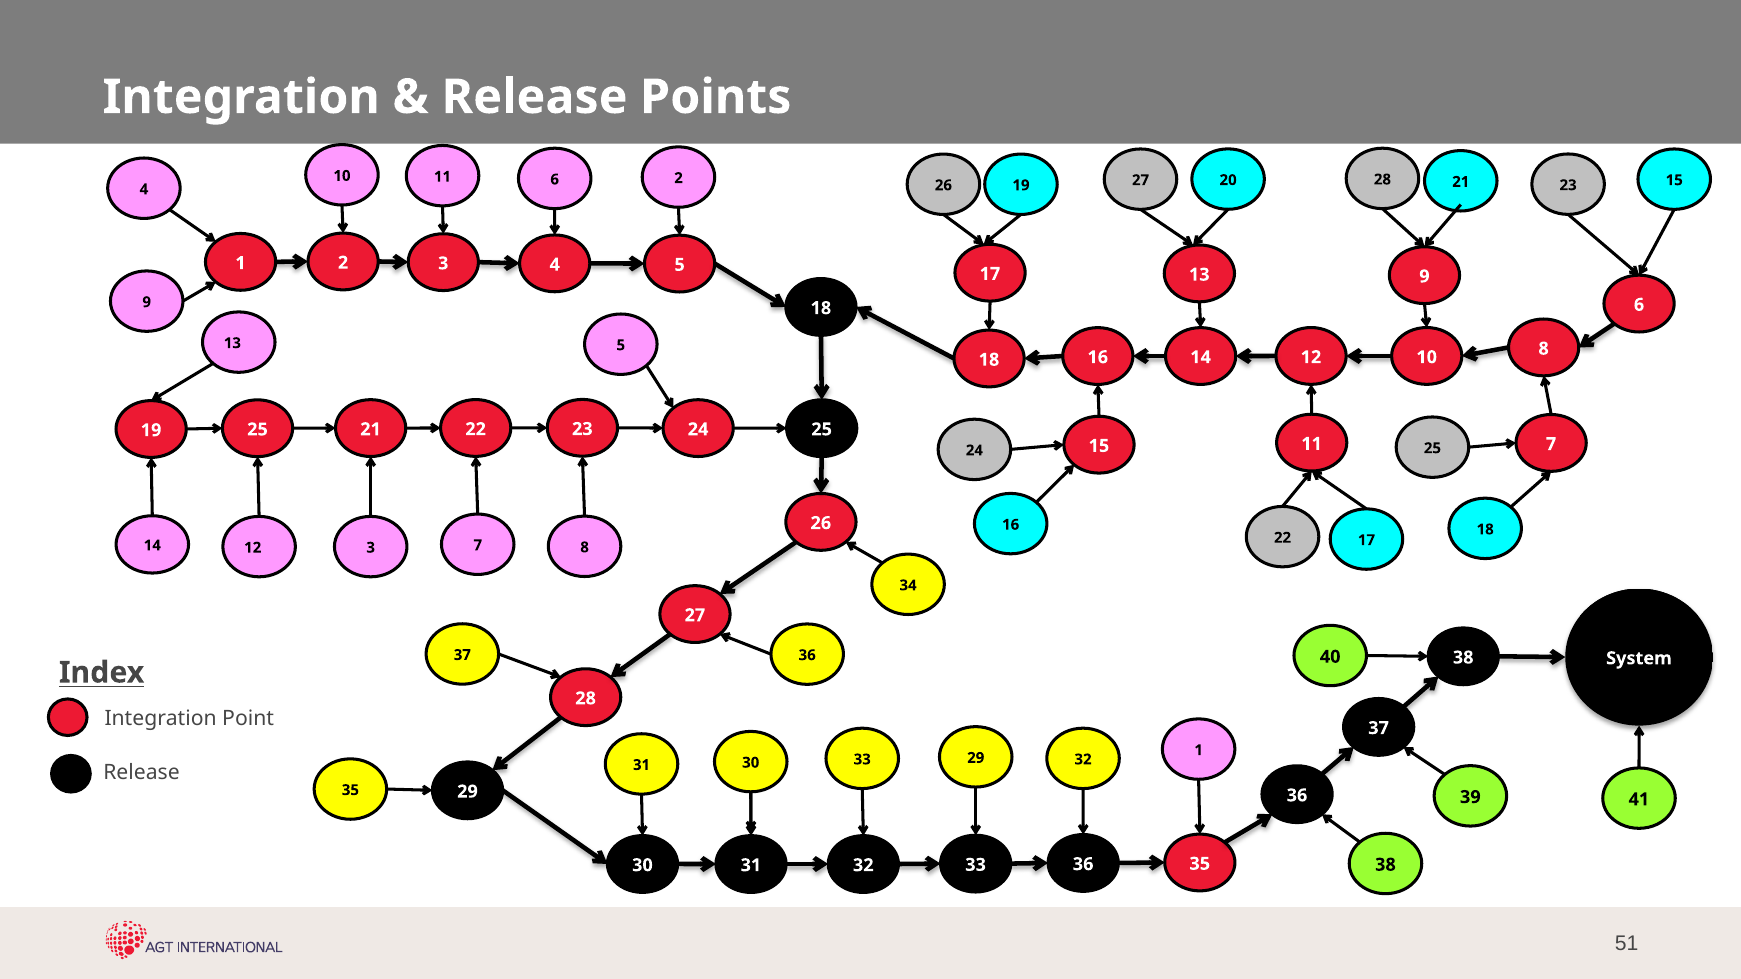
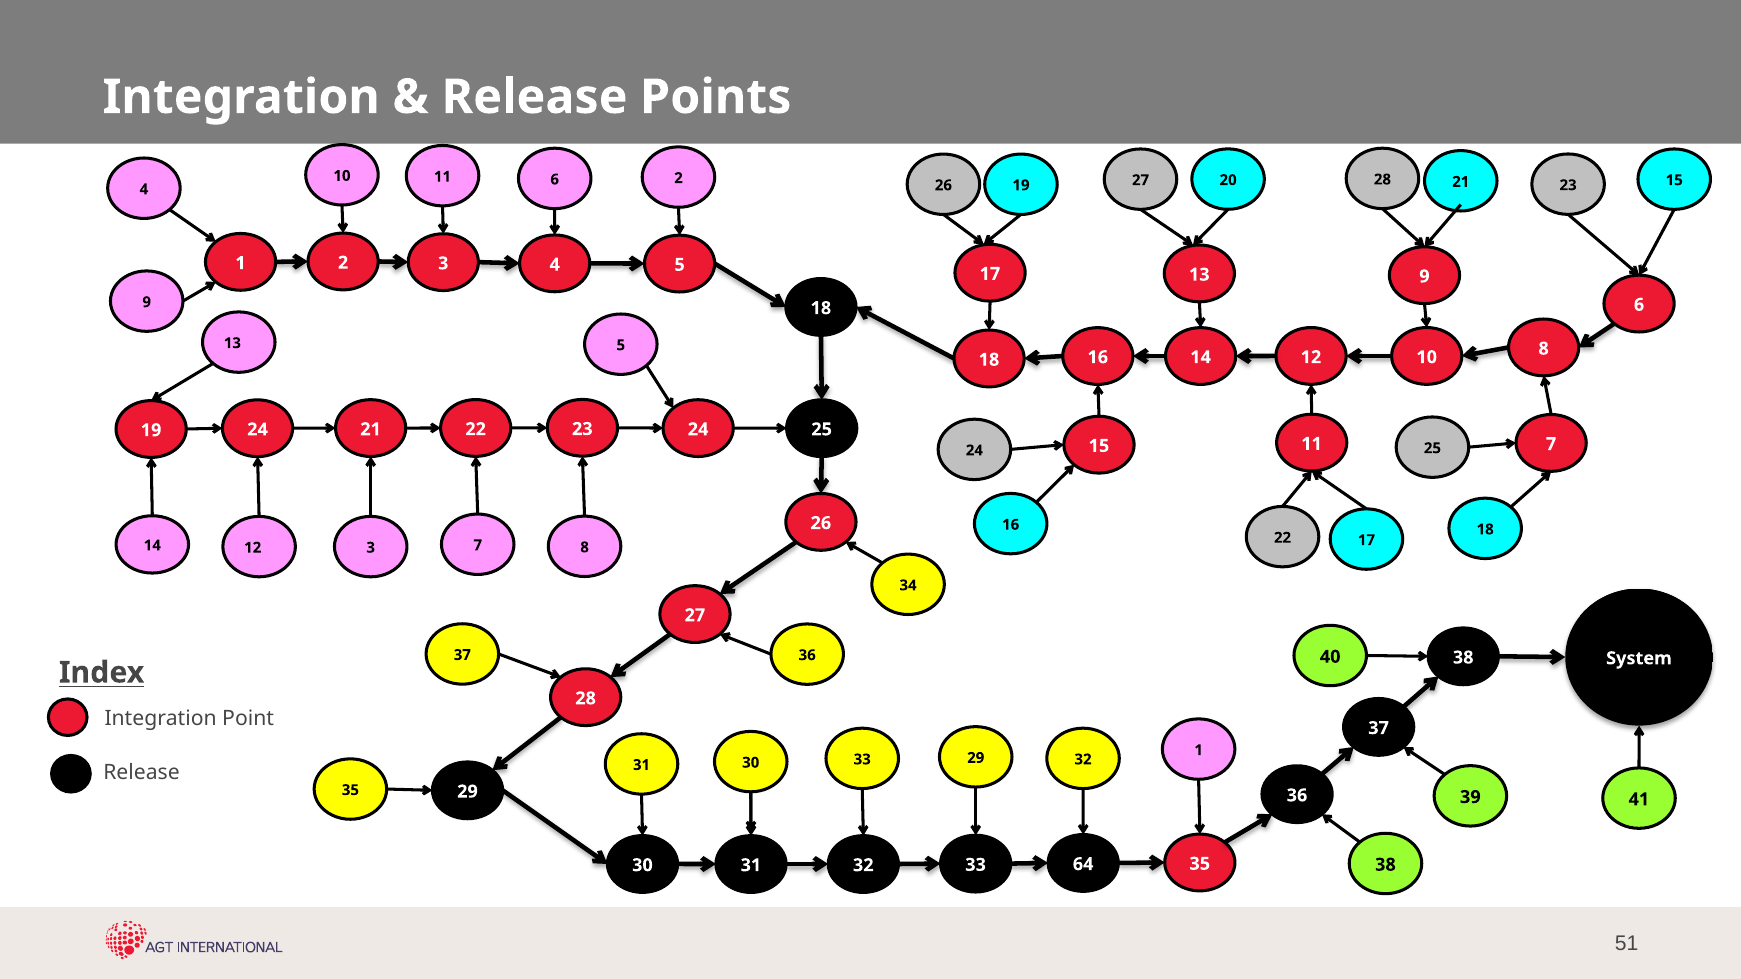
19 25: 25 -> 24
33 36: 36 -> 64
